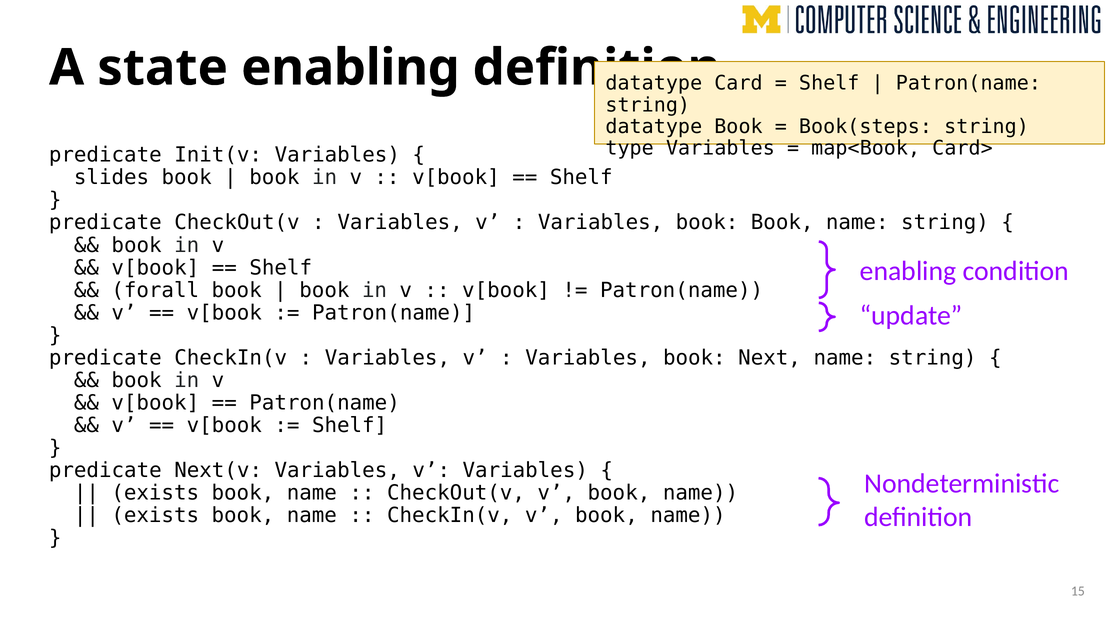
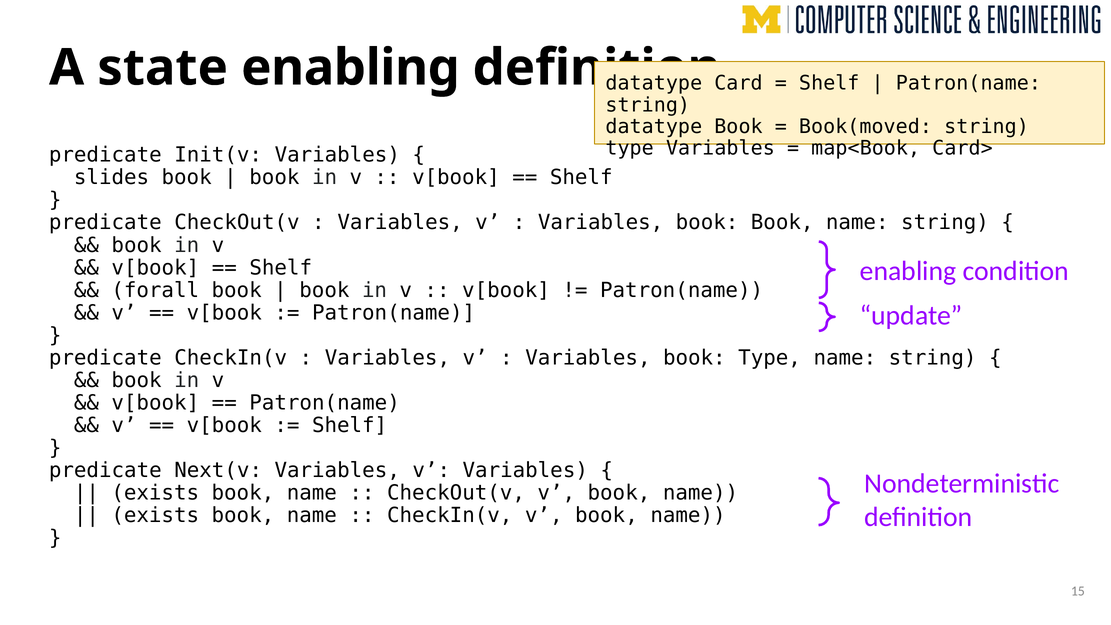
Book(steps: Book(steps -> Book(moved
book Next: Next -> Type
